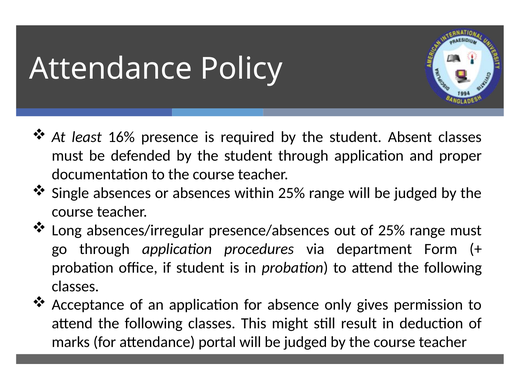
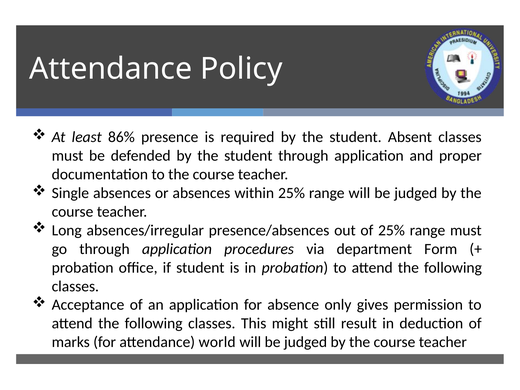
16%: 16% -> 86%
portal: portal -> world
